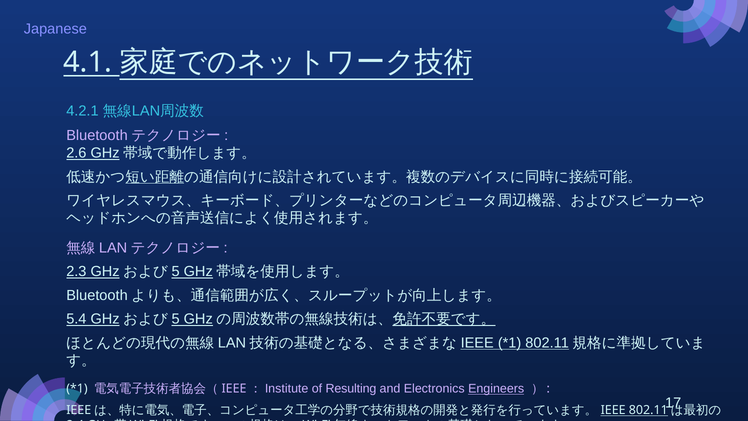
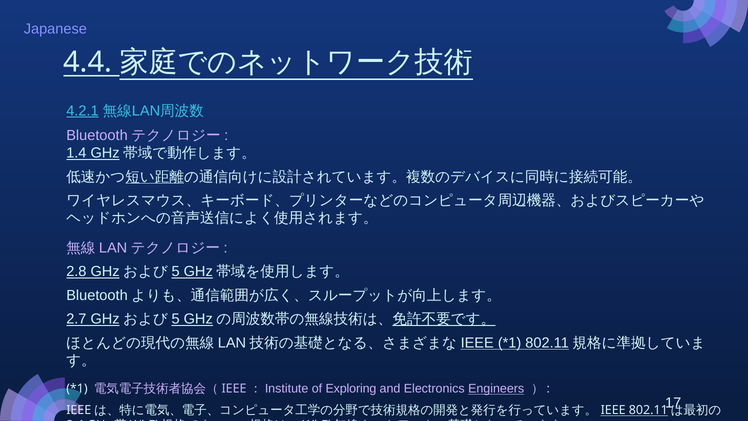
4.1: 4.1 -> 4.4
4.2.1 underline: none -> present
2.6: 2.6 -> 1.4
2.3: 2.3 -> 2.8
5.4: 5.4 -> 2.7
Resulting: Resulting -> Exploring
